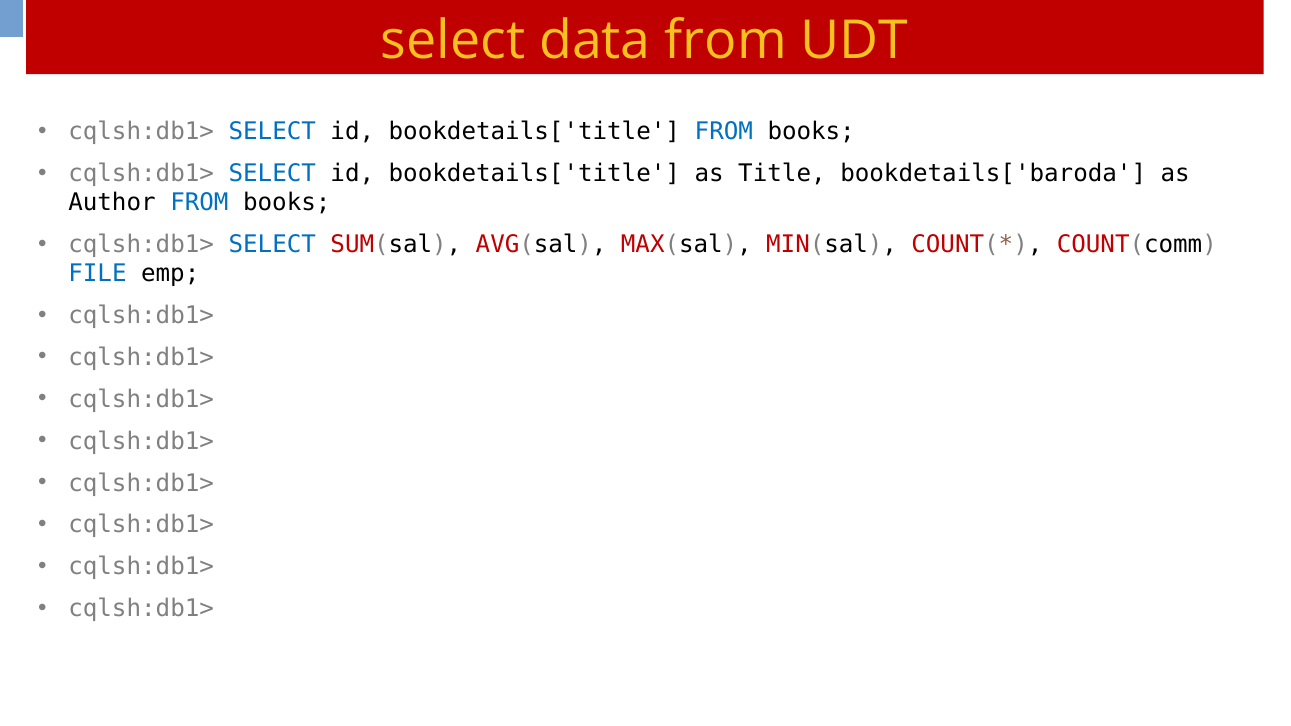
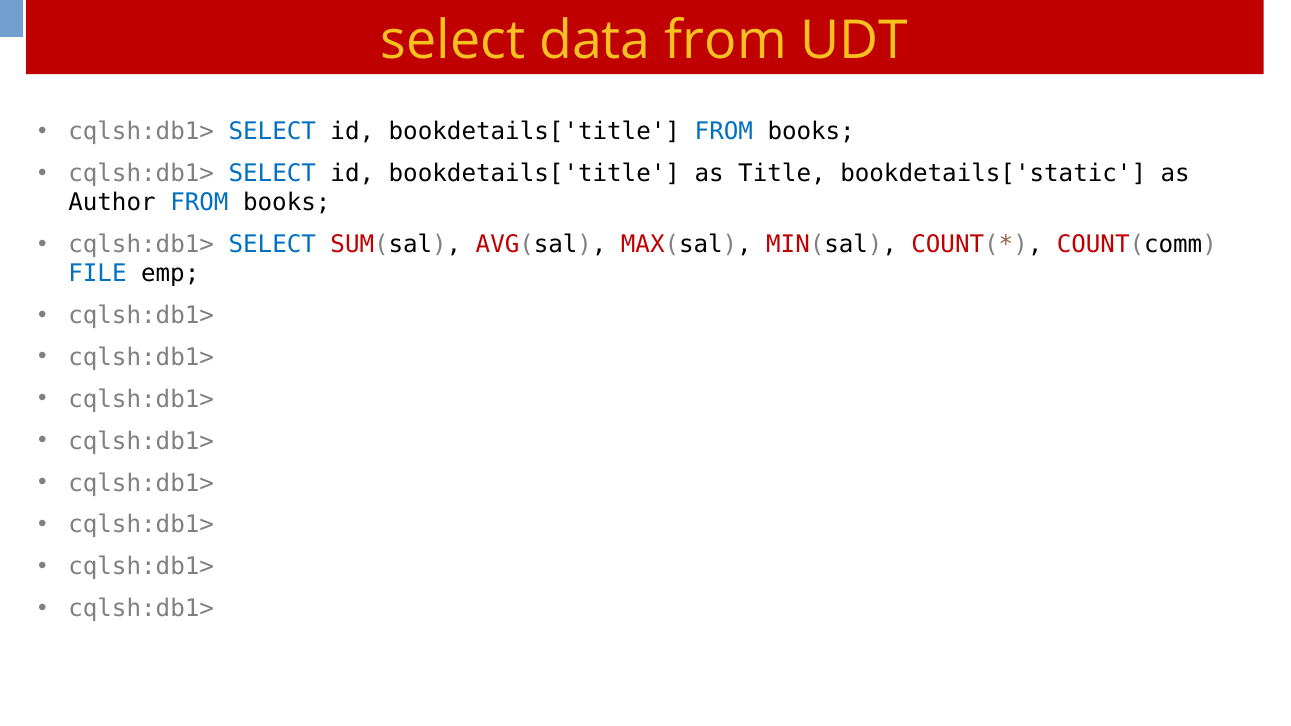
bookdetails['baroda: bookdetails['baroda -> bookdetails['static
